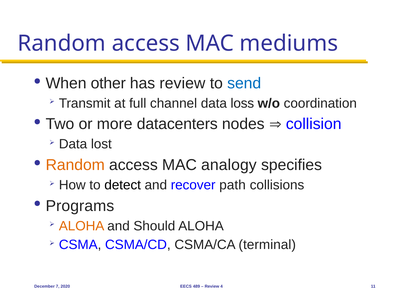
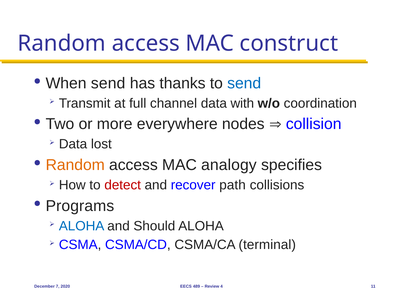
mediums: mediums -> construct
When other: other -> send
has review: review -> thanks
loss: loss -> with
datacenters: datacenters -> everywhere
detect colour: black -> red
ALOHA at (82, 225) colour: orange -> blue
